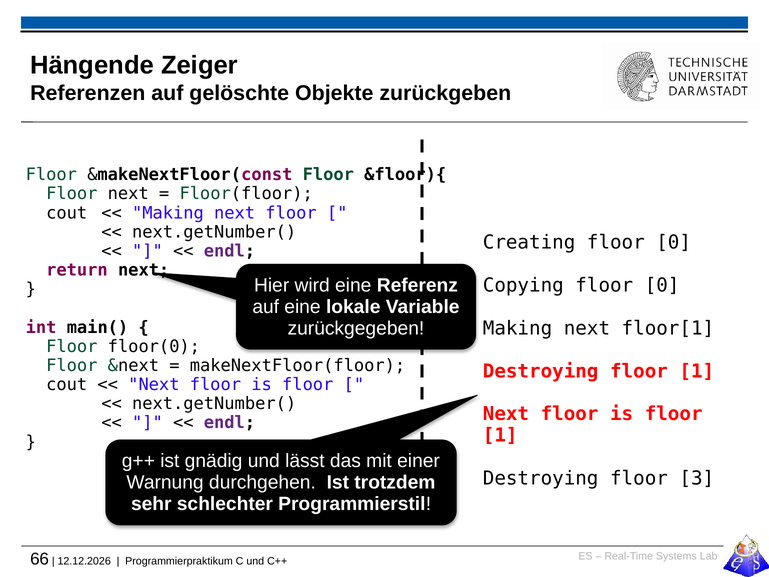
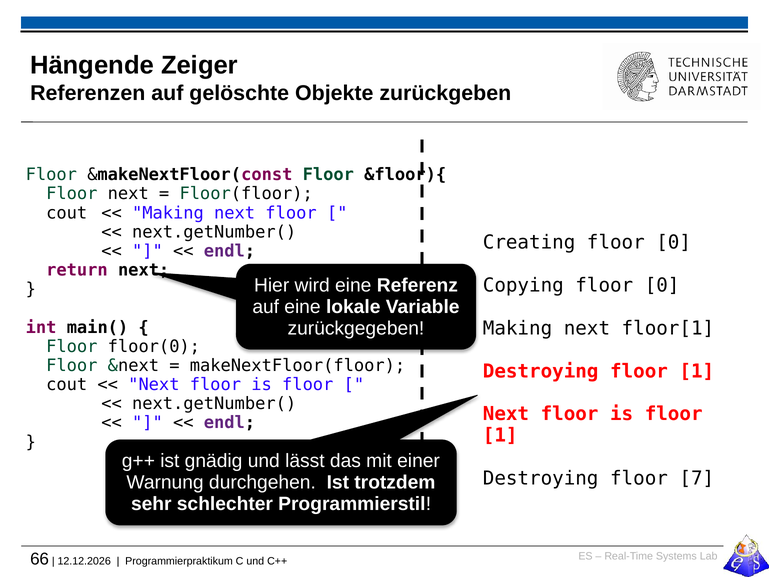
3: 3 -> 7
